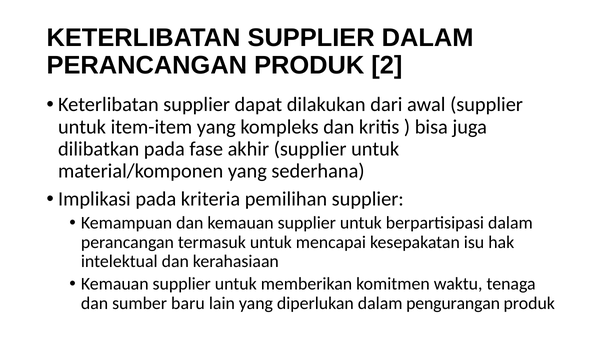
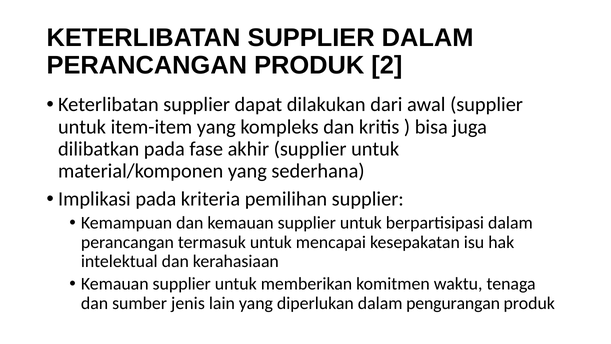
baru: baru -> jenis
